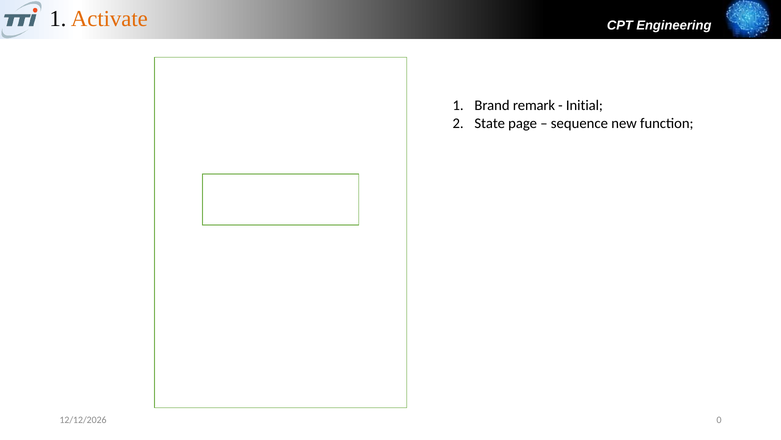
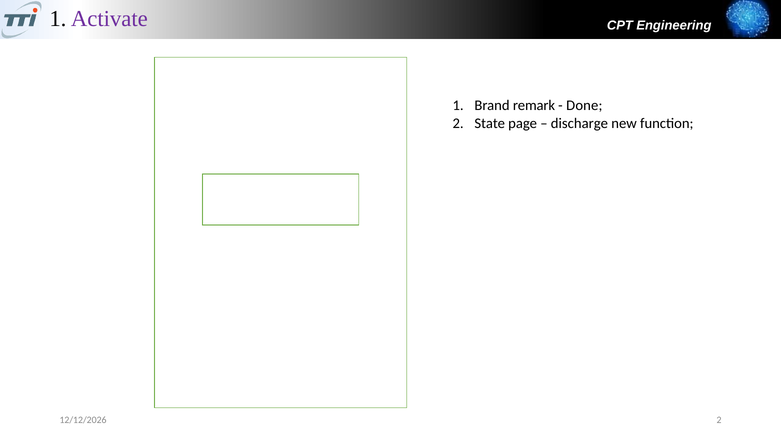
Activate colour: orange -> purple
Initial: Initial -> Done
sequence: sequence -> discharge
0 at (719, 419): 0 -> 2
